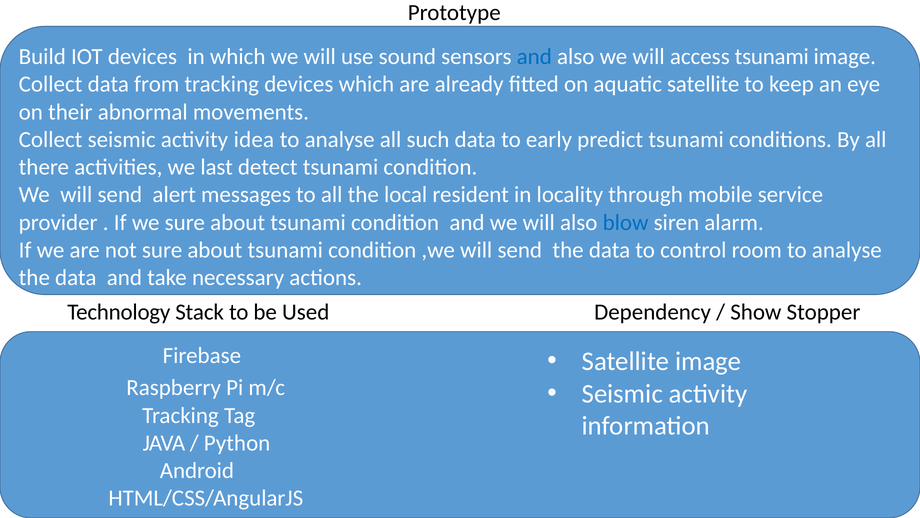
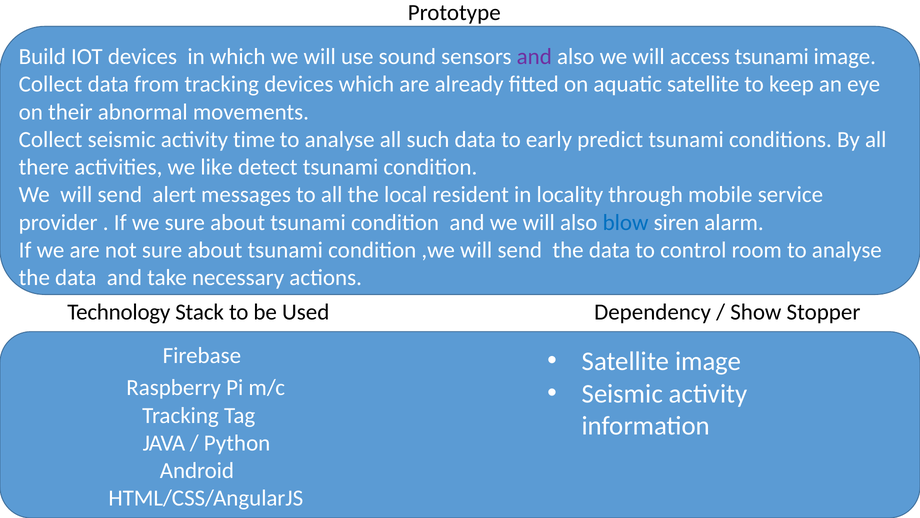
and at (534, 57) colour: blue -> purple
idea: idea -> time
last: last -> like
